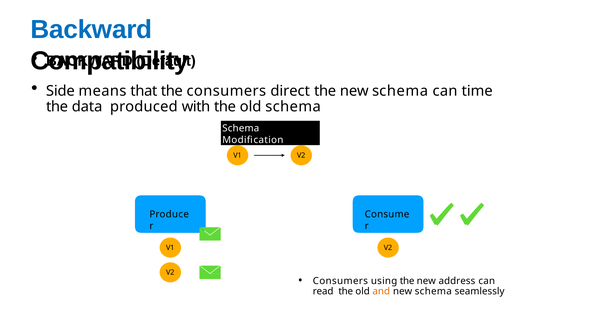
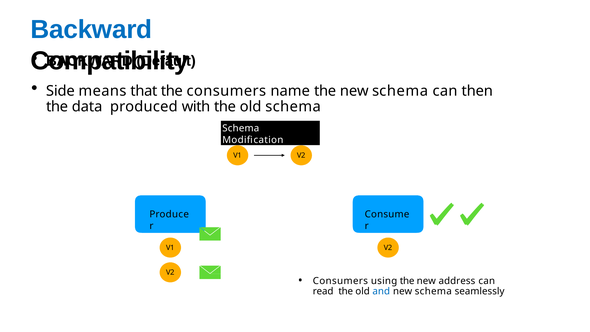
direct: direct -> name
time: time -> then
and colour: orange -> blue
